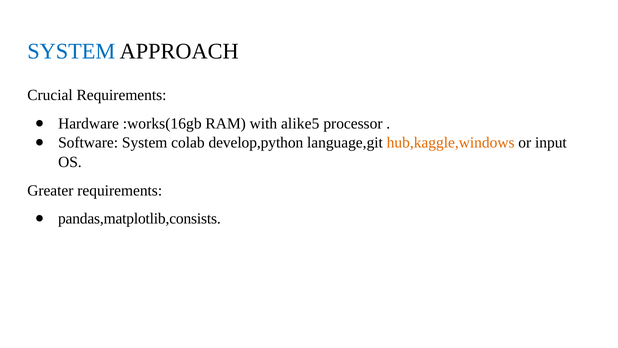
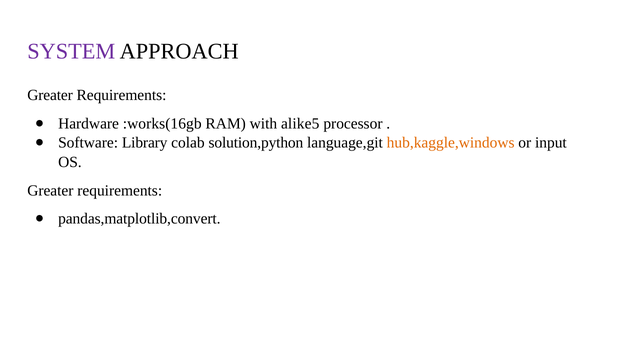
SYSTEM at (71, 51) colour: blue -> purple
Crucial at (50, 95): Crucial -> Greater
Software System: System -> Library
develop,python: develop,python -> solution,python
pandas,matplotlib,consists: pandas,matplotlib,consists -> pandas,matplotlib,convert
